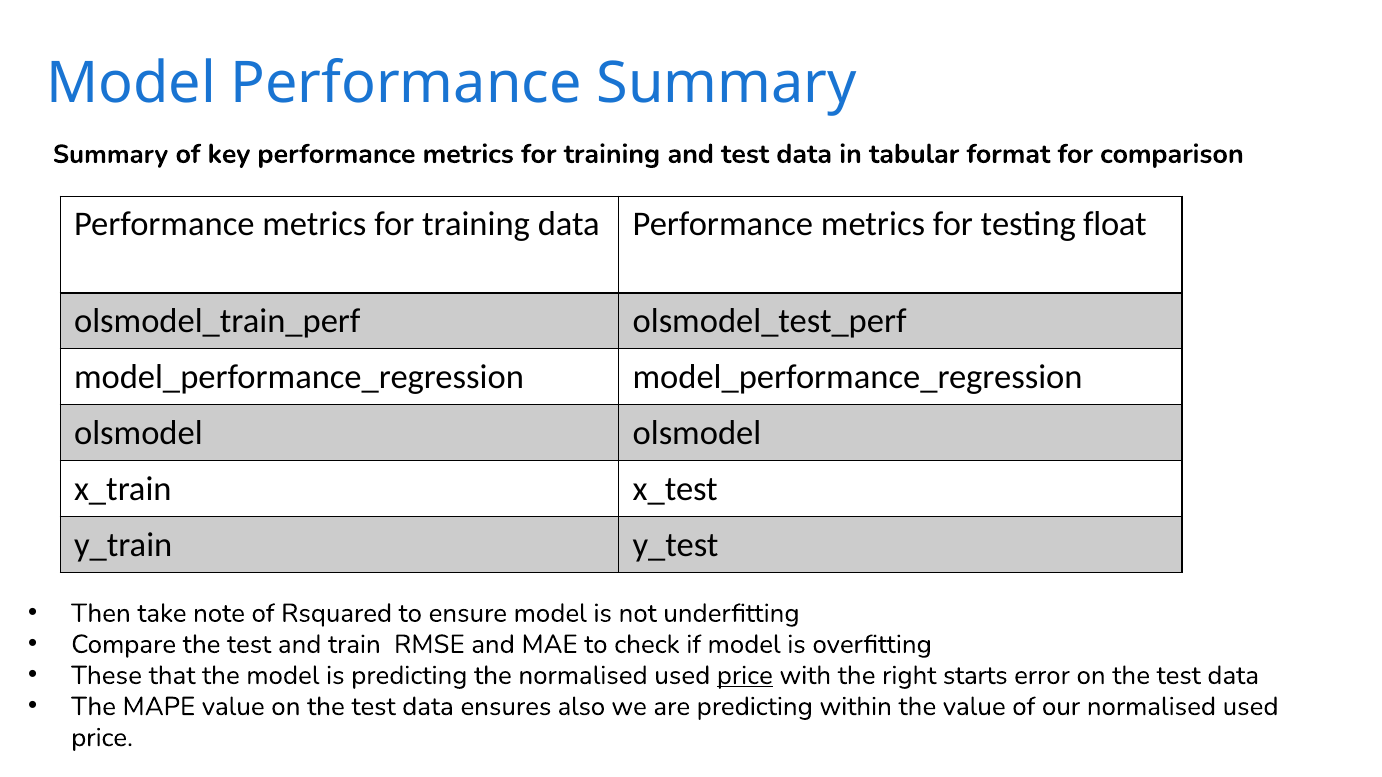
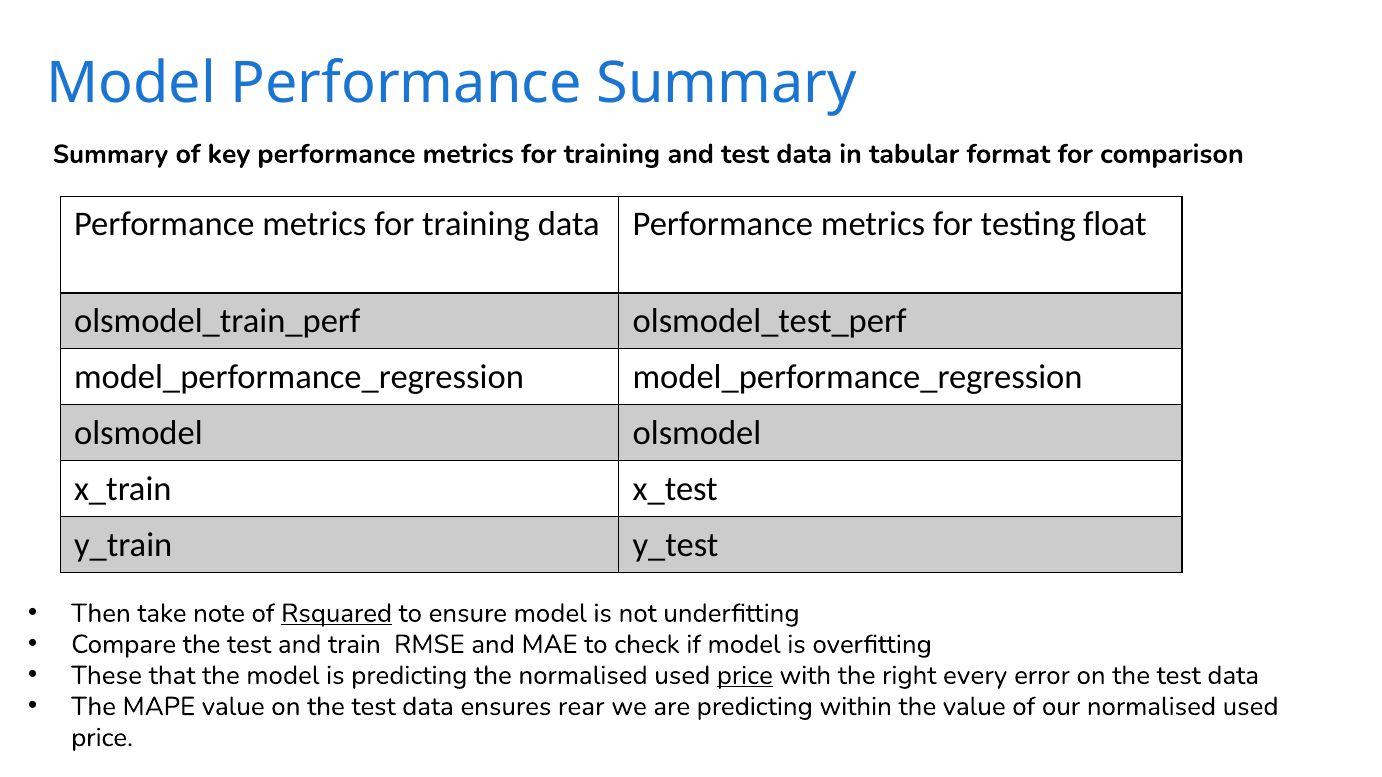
Rsquared underline: none -> present
starts: starts -> every
also: also -> rear
